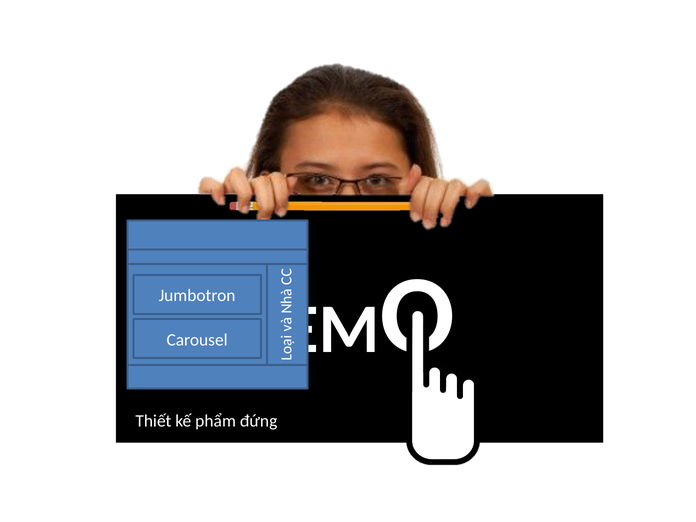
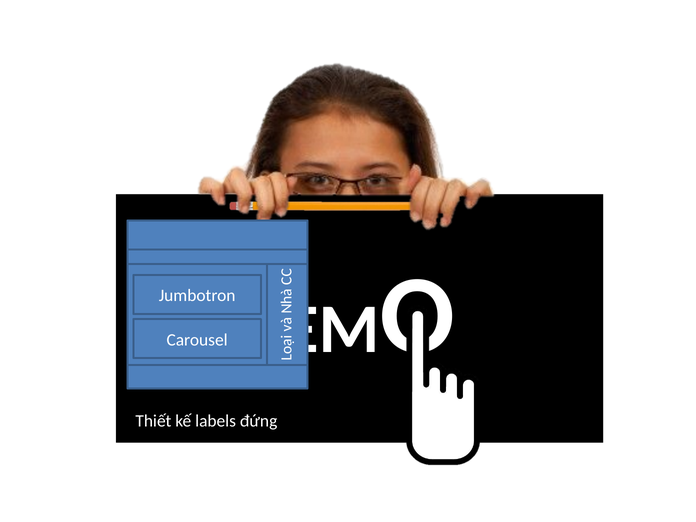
phẩm: phẩm -> labels
